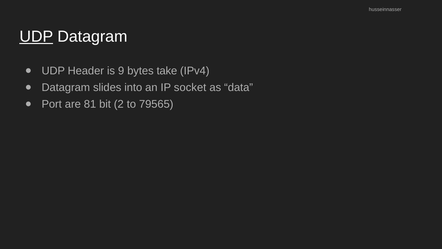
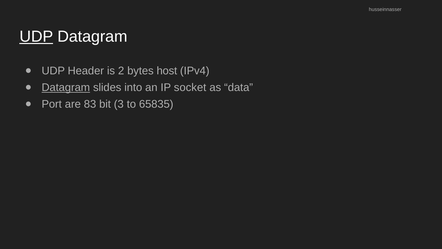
9: 9 -> 2
take: take -> host
Datagram at (66, 87) underline: none -> present
81: 81 -> 83
2: 2 -> 3
79565: 79565 -> 65835
